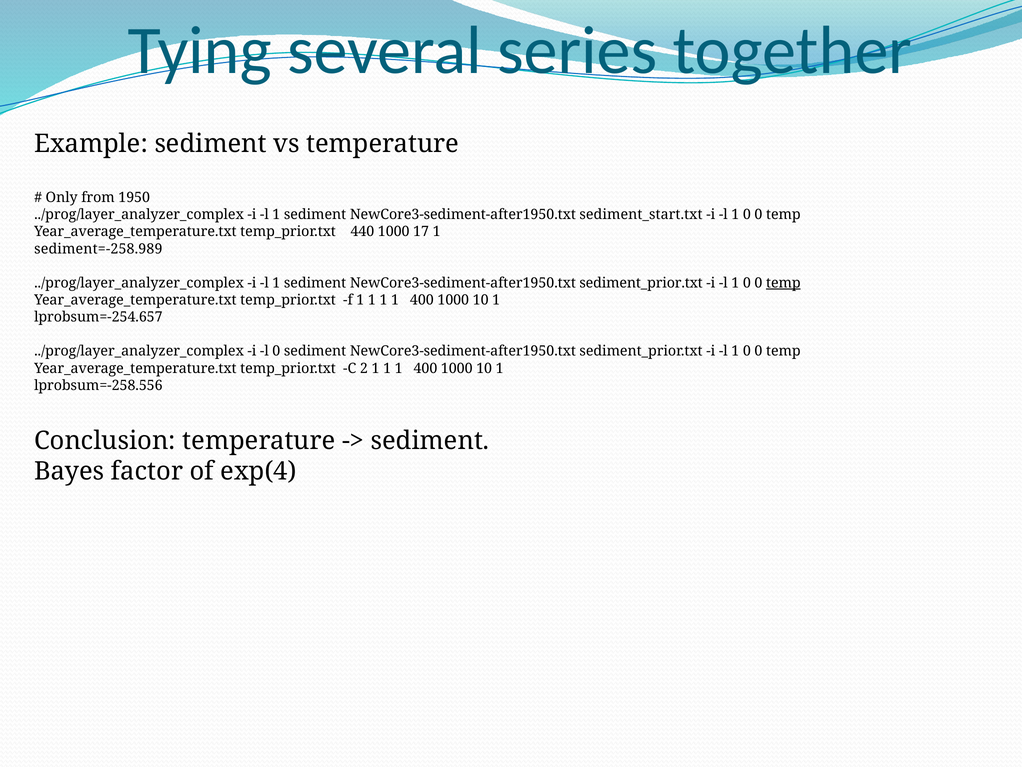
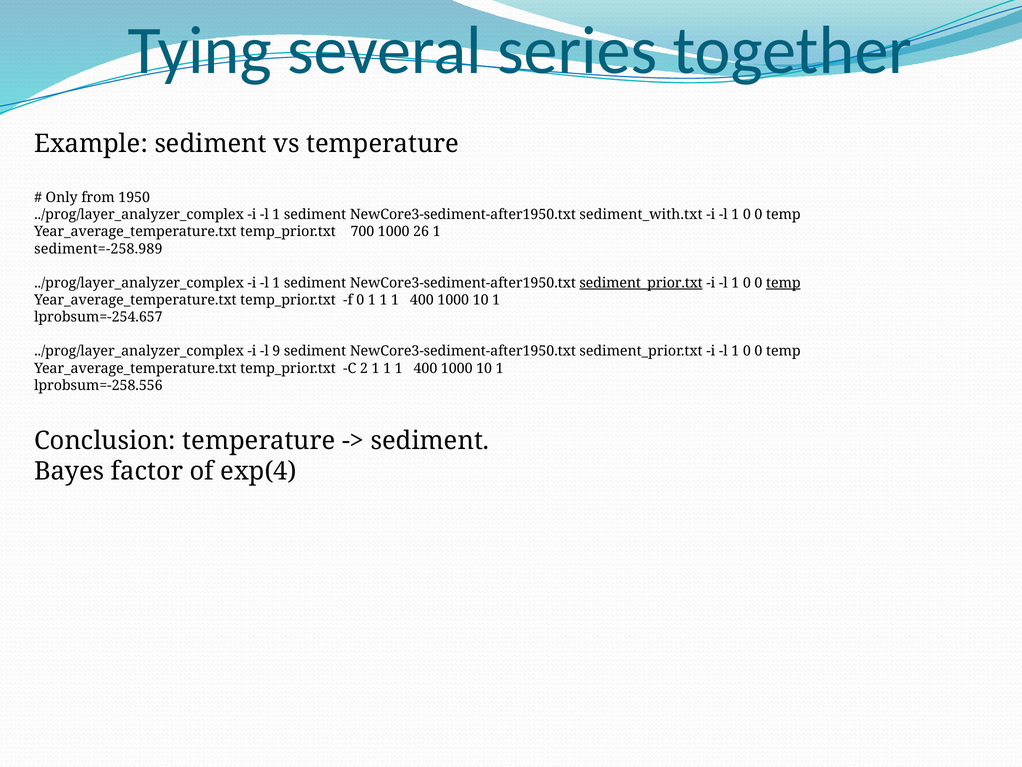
sediment_start.txt: sediment_start.txt -> sediment_with.txt
440: 440 -> 700
17: 17 -> 26
sediment_prior.txt at (641, 283) underline: none -> present
f 1: 1 -> 0
l 0: 0 -> 9
